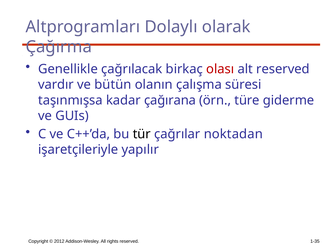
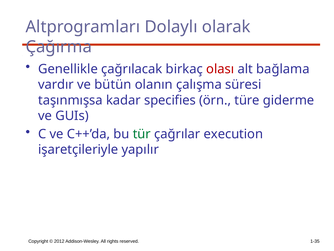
alt reserved: reserved -> bağlama
çağırana: çağırana -> specifies
tür colour: black -> green
noktadan: noktadan -> execution
